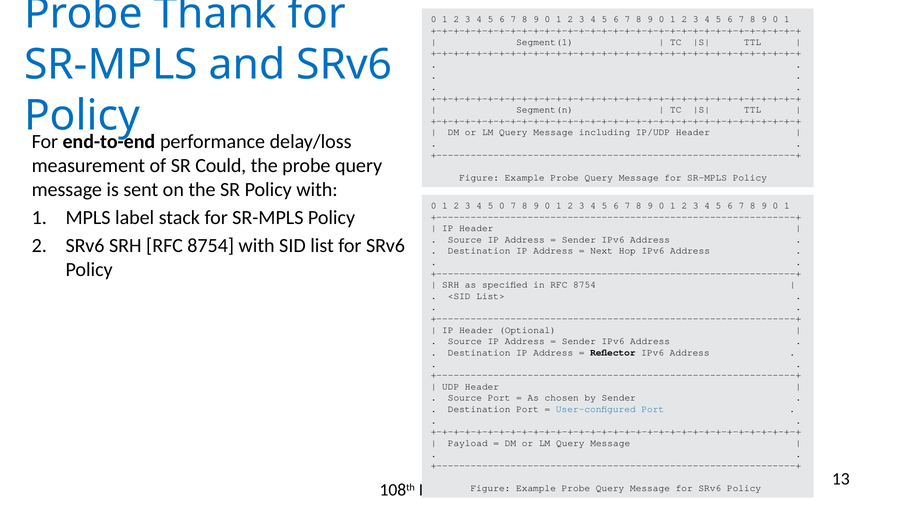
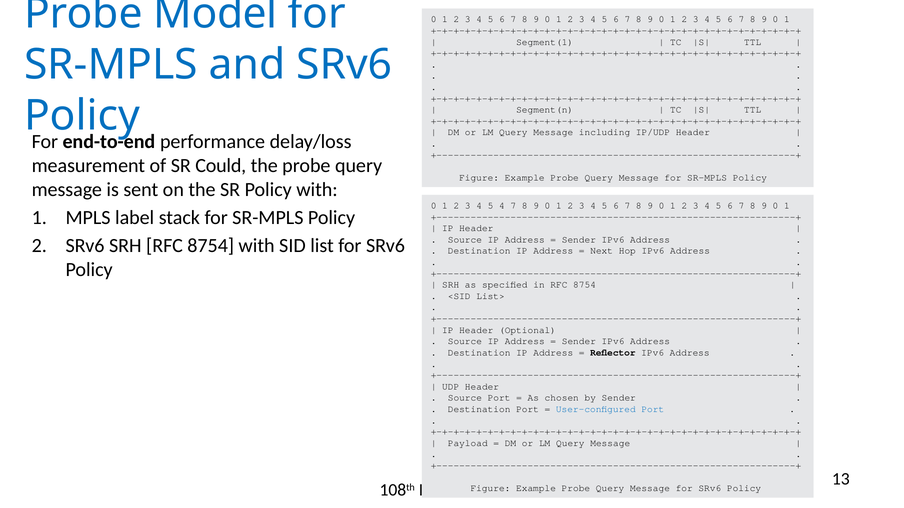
Thank: Thank -> Model
5 0: 0 -> 4
